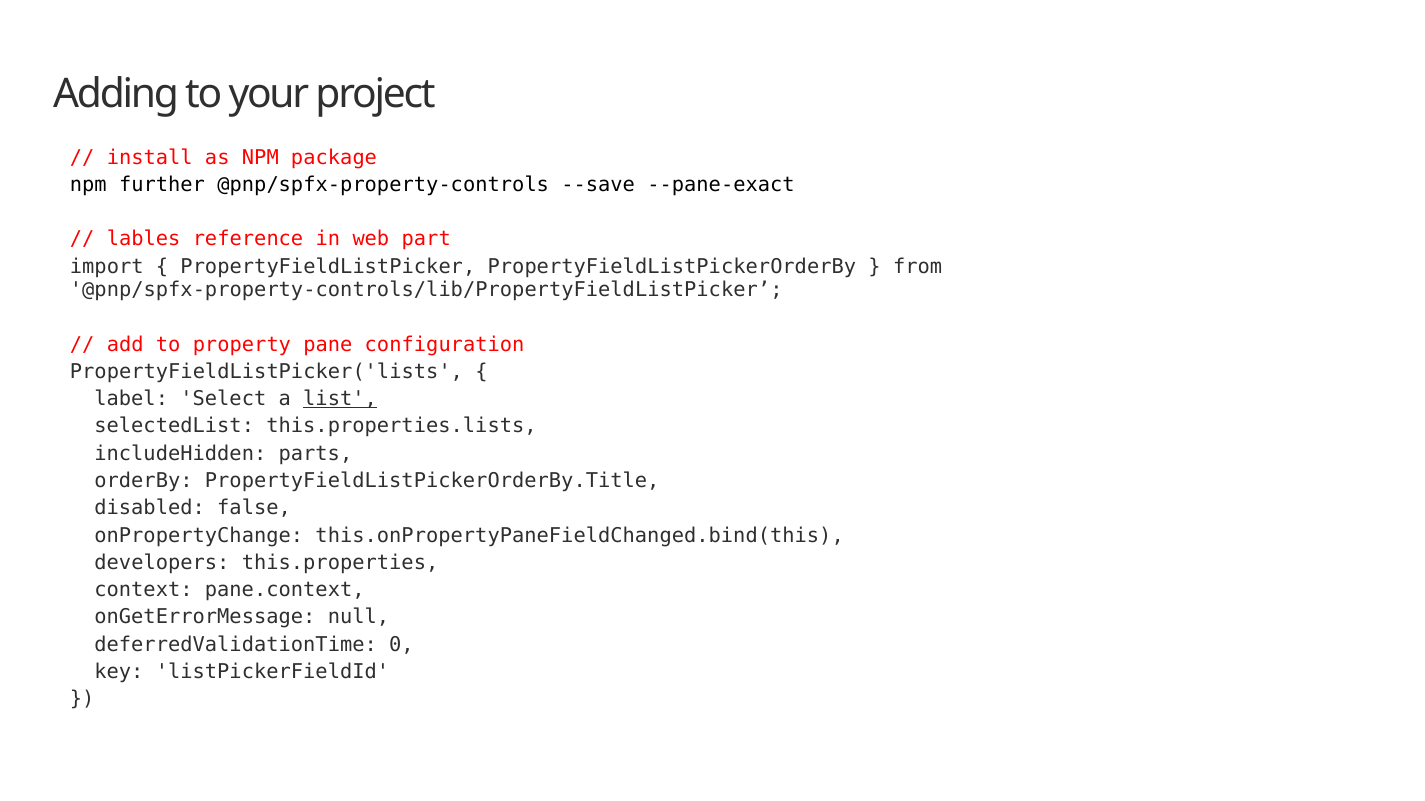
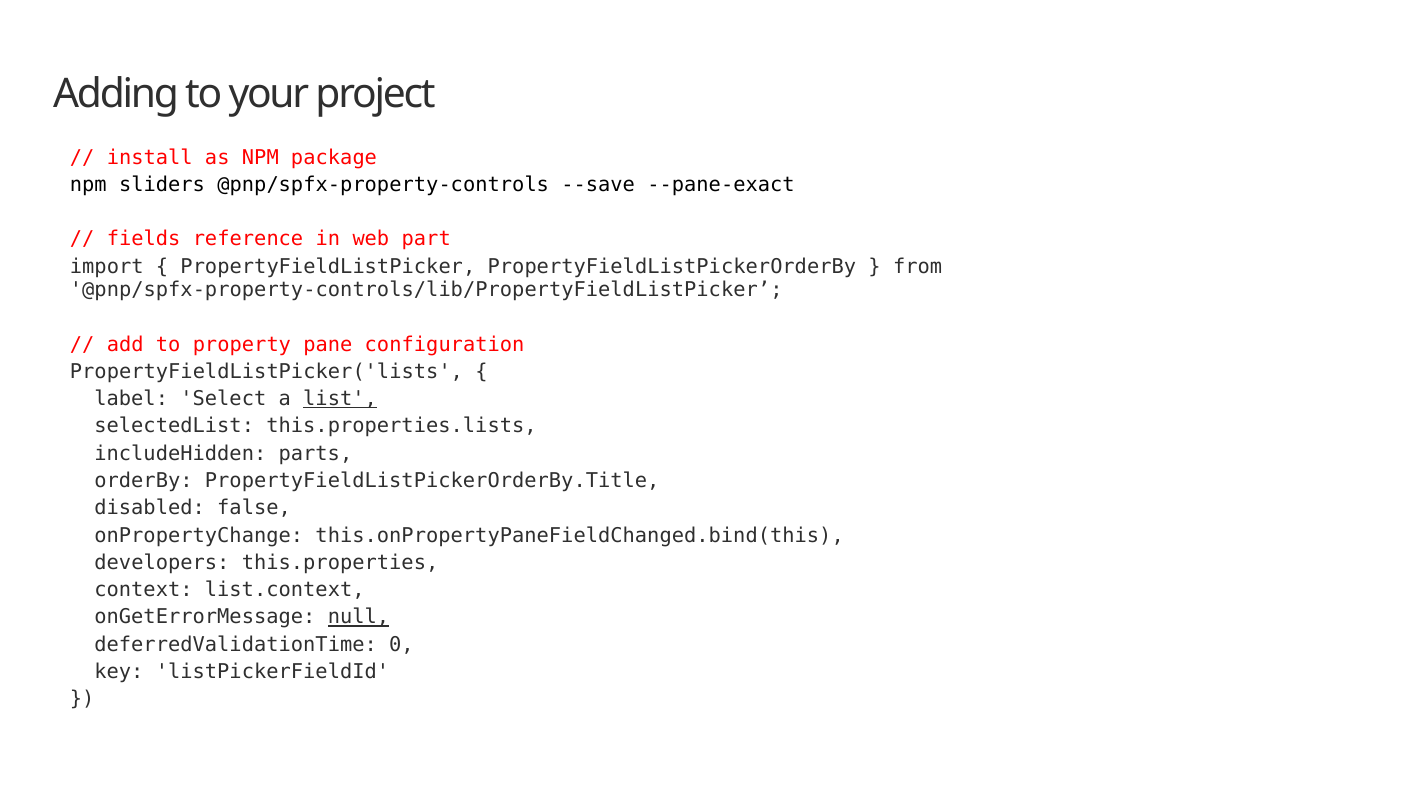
further: further -> sliders
lables: lables -> fields
pane.context: pane.context -> list.context
null underline: none -> present
